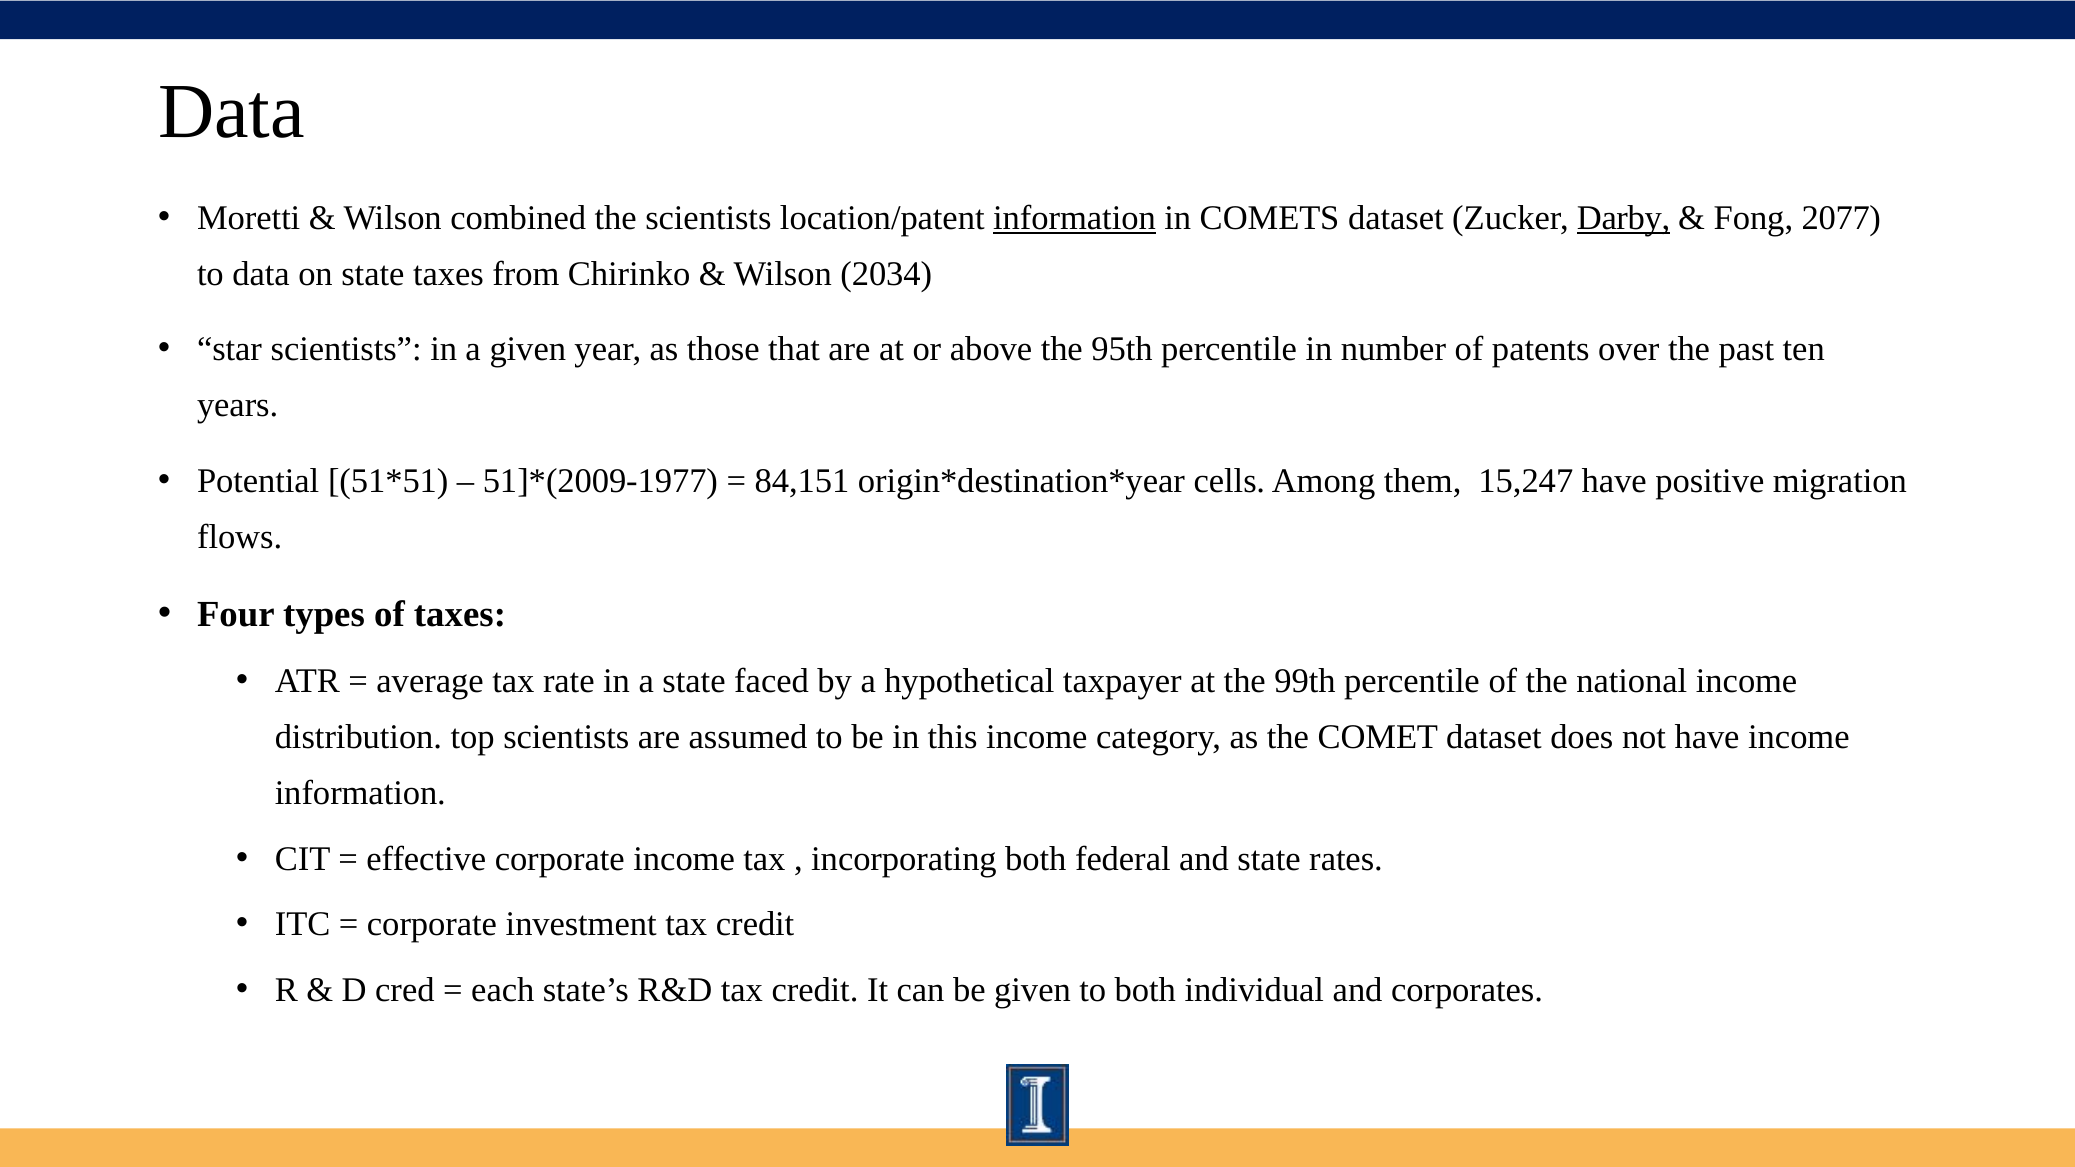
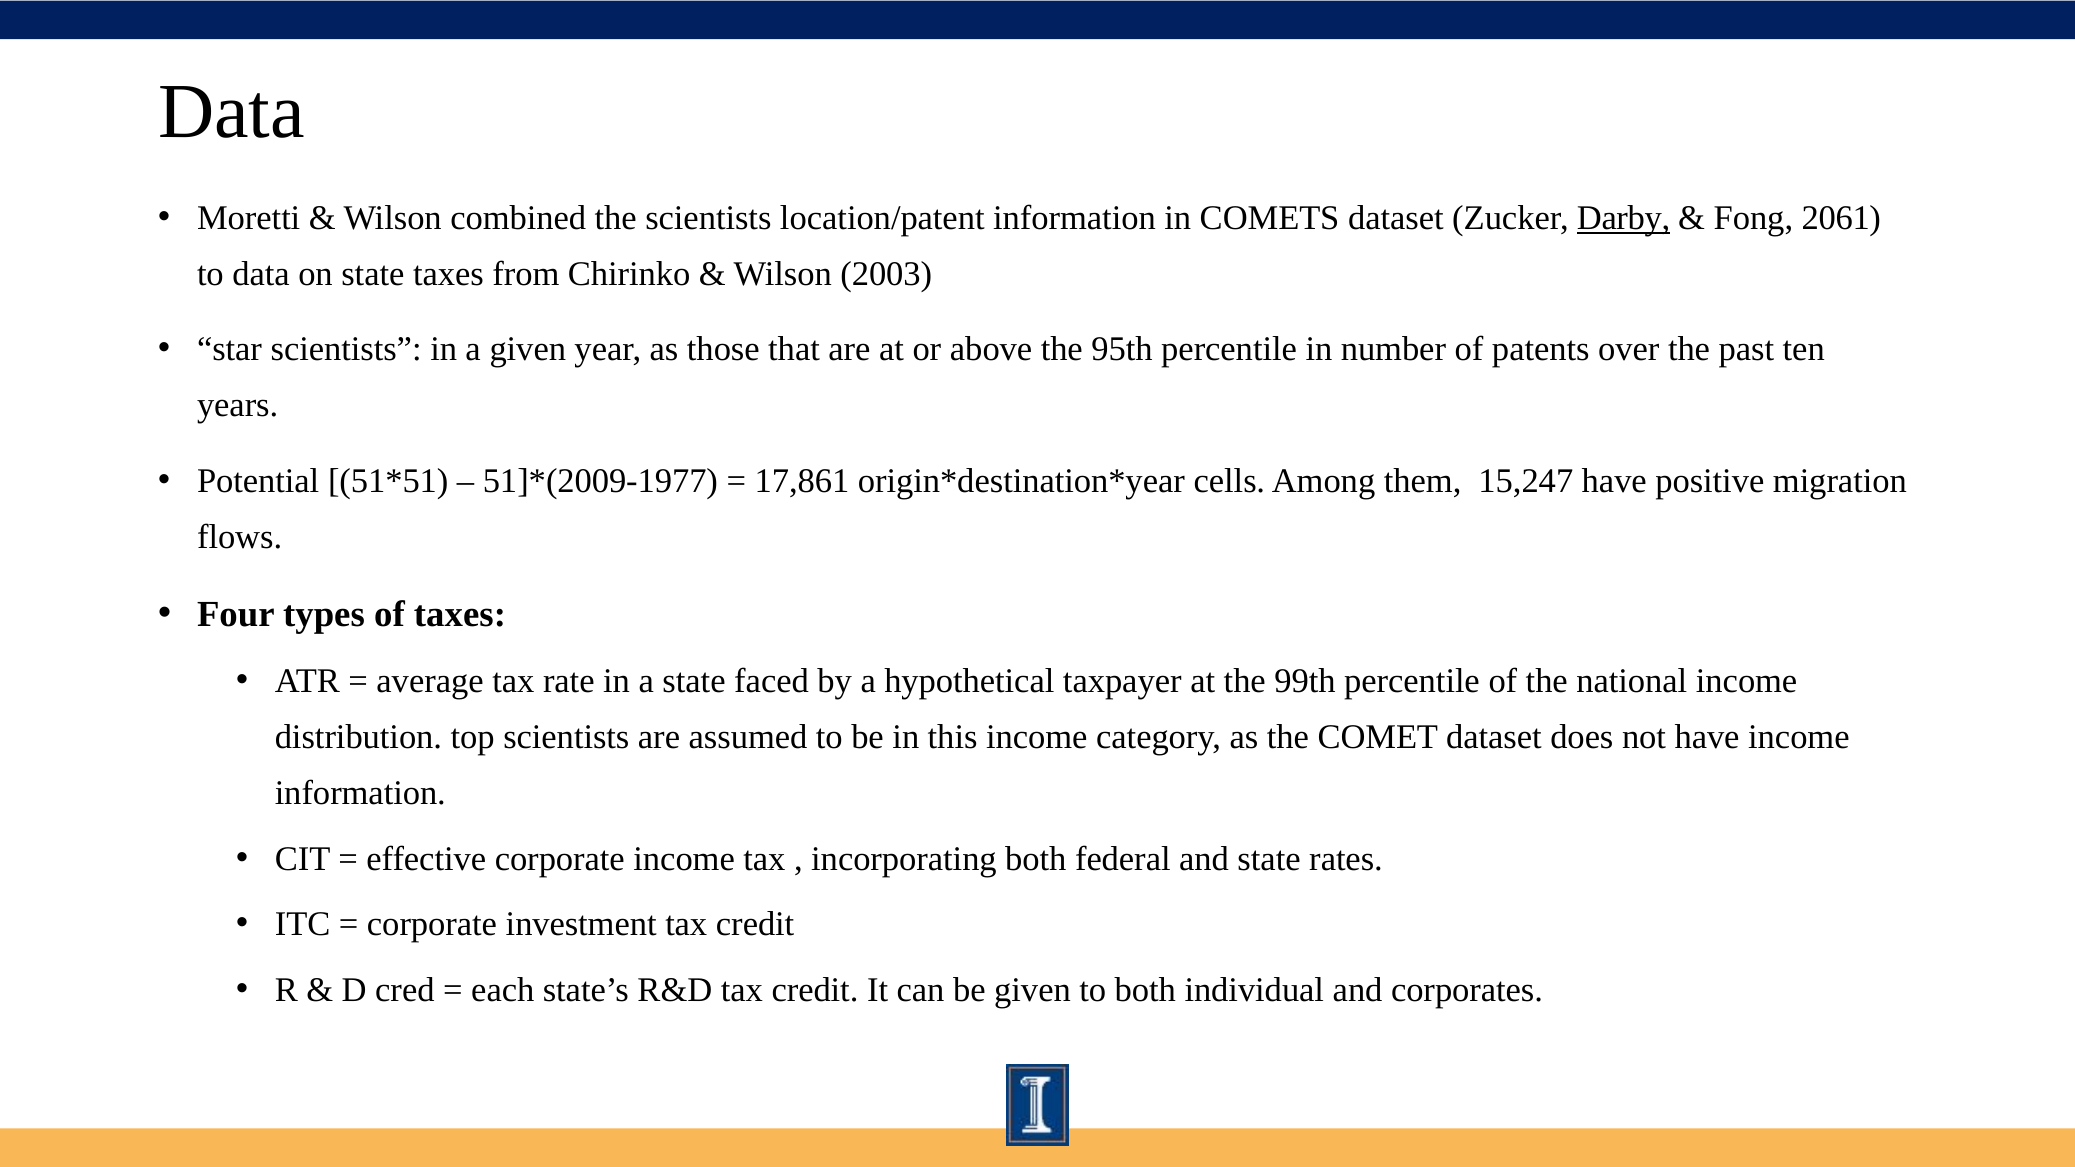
information at (1075, 218) underline: present -> none
2077: 2077 -> 2061
2034: 2034 -> 2003
84,151: 84,151 -> 17,861
